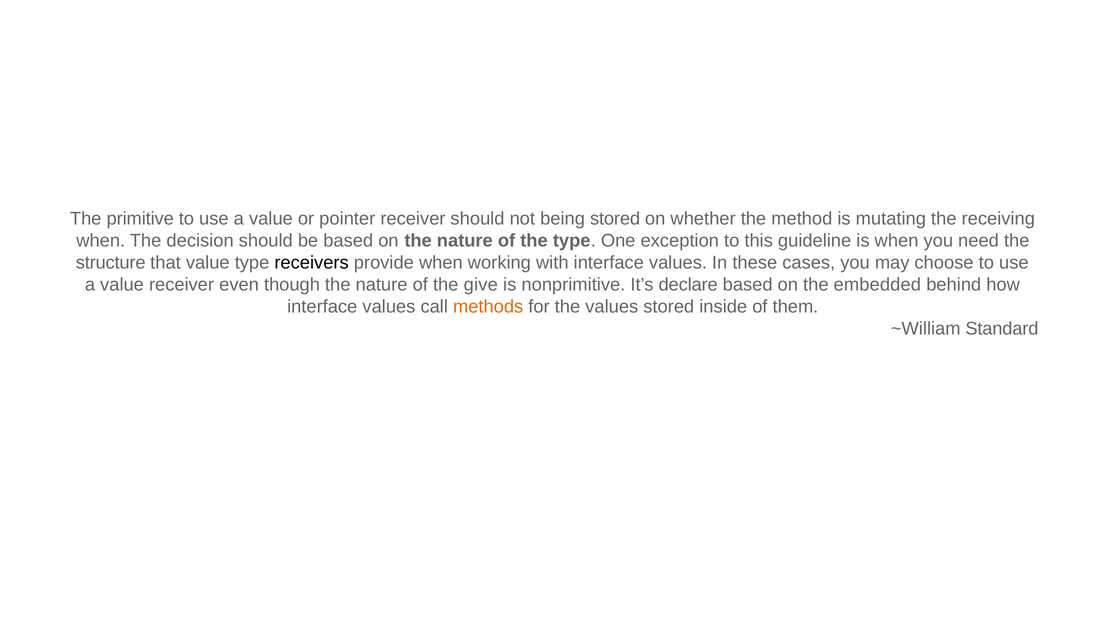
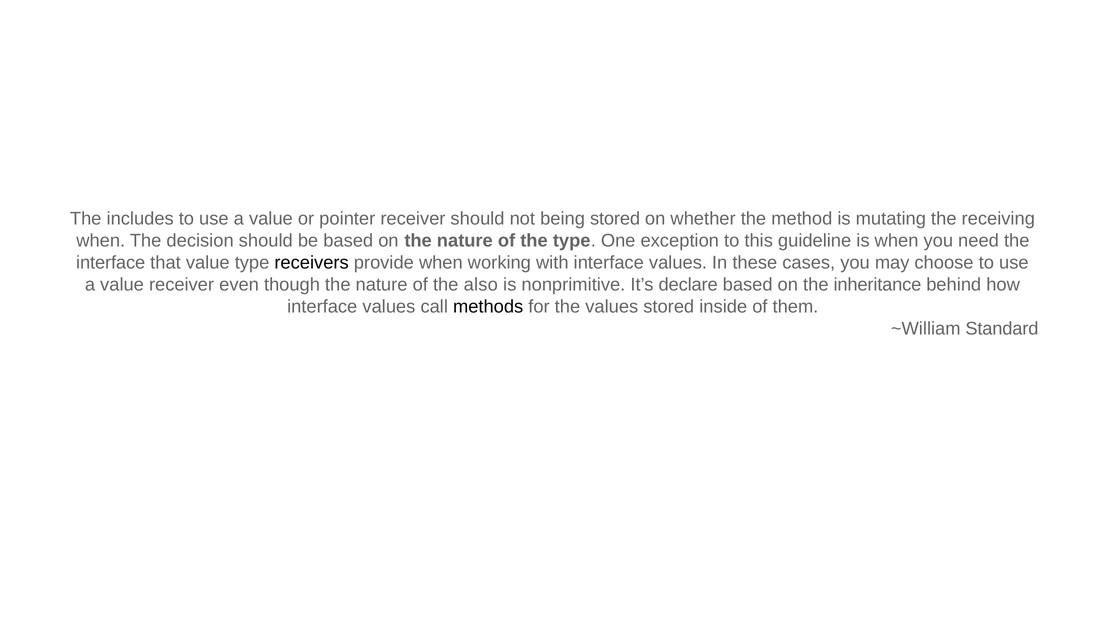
primitive: primitive -> includes
structure at (111, 263): structure -> interface
give: give -> also
embedded: embedded -> inheritance
methods colour: orange -> black
